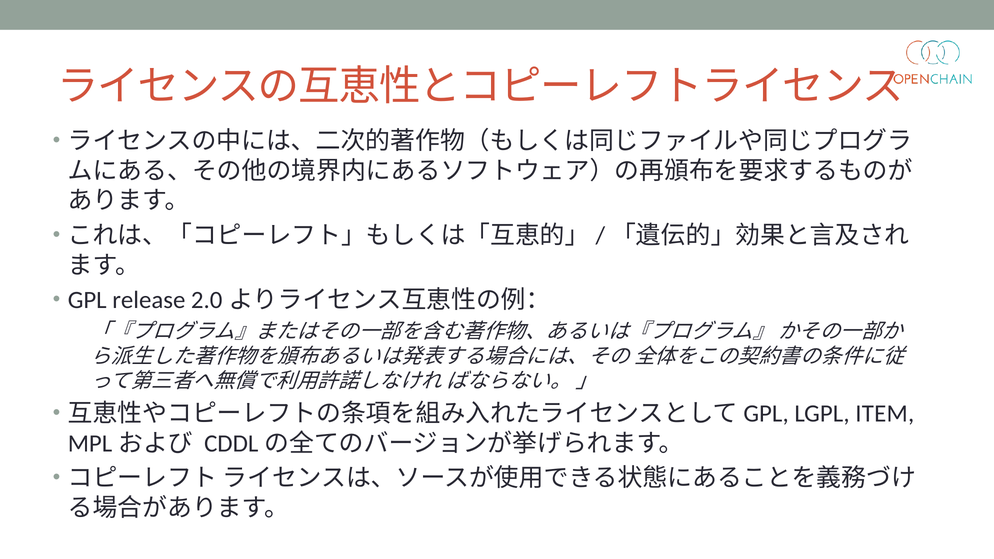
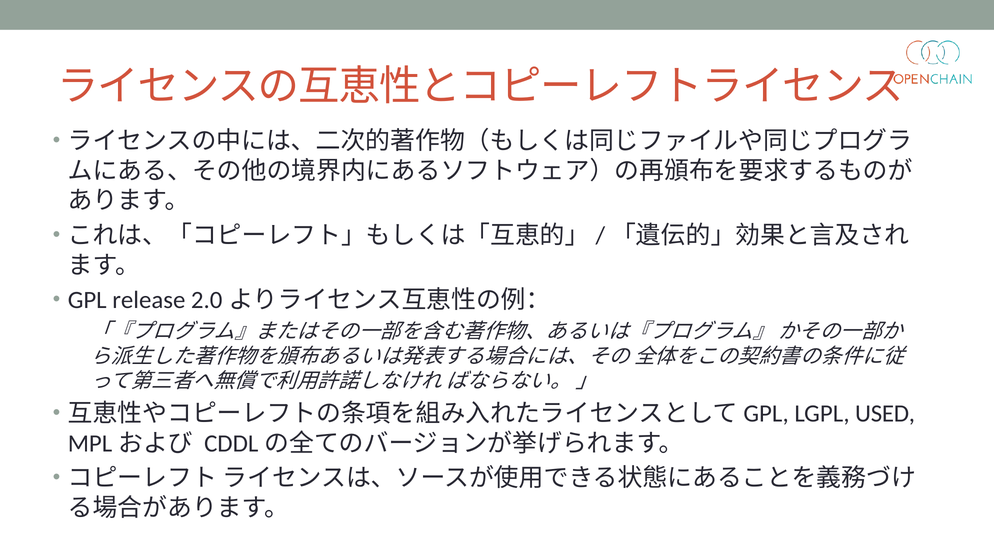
ITEM: ITEM -> USED
